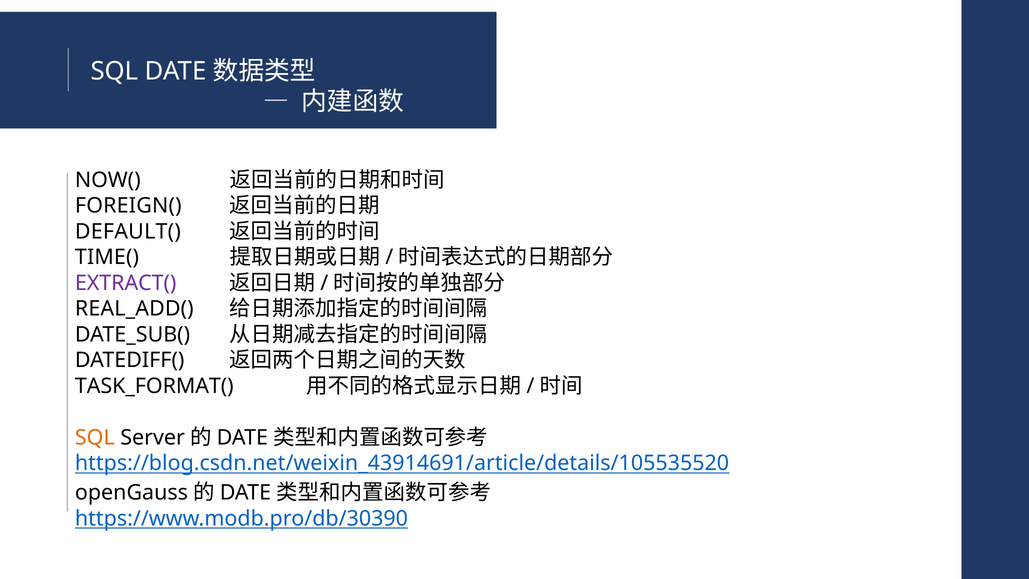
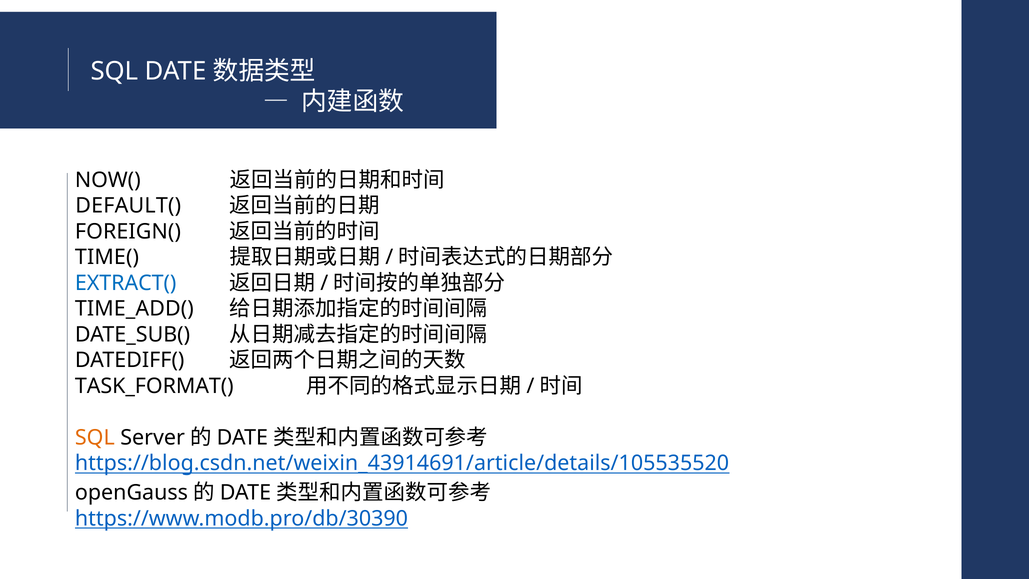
FOREIGN(: FOREIGN( -> DEFAULT(
DEFAULT(: DEFAULT( -> FOREIGN(
EXTRACT( colour: purple -> blue
REAL_ADD(: REAL_ADD( -> TIME_ADD(
